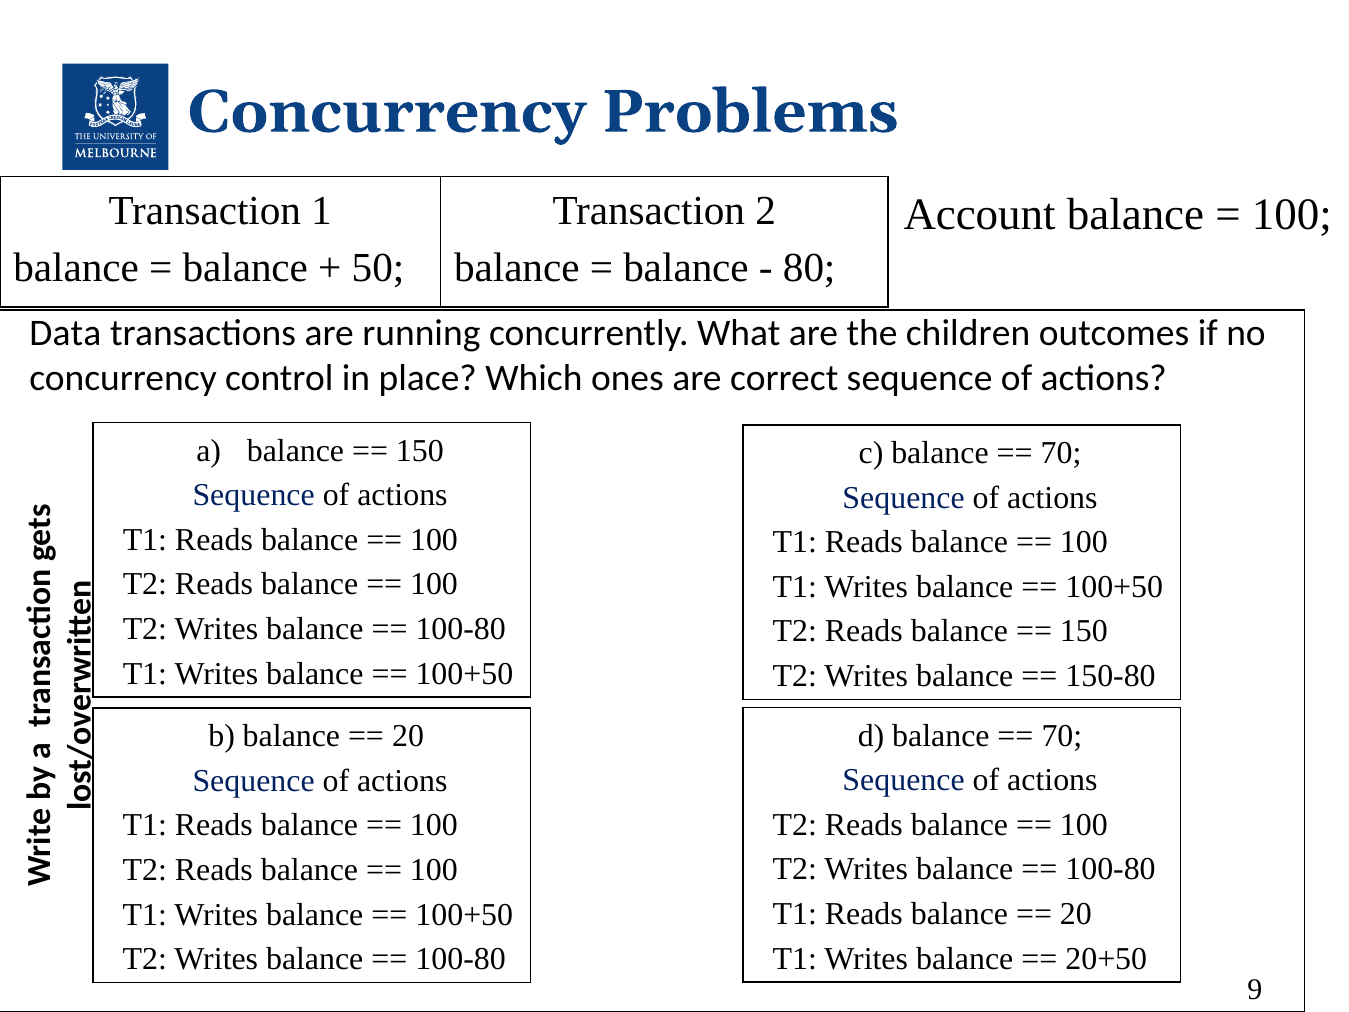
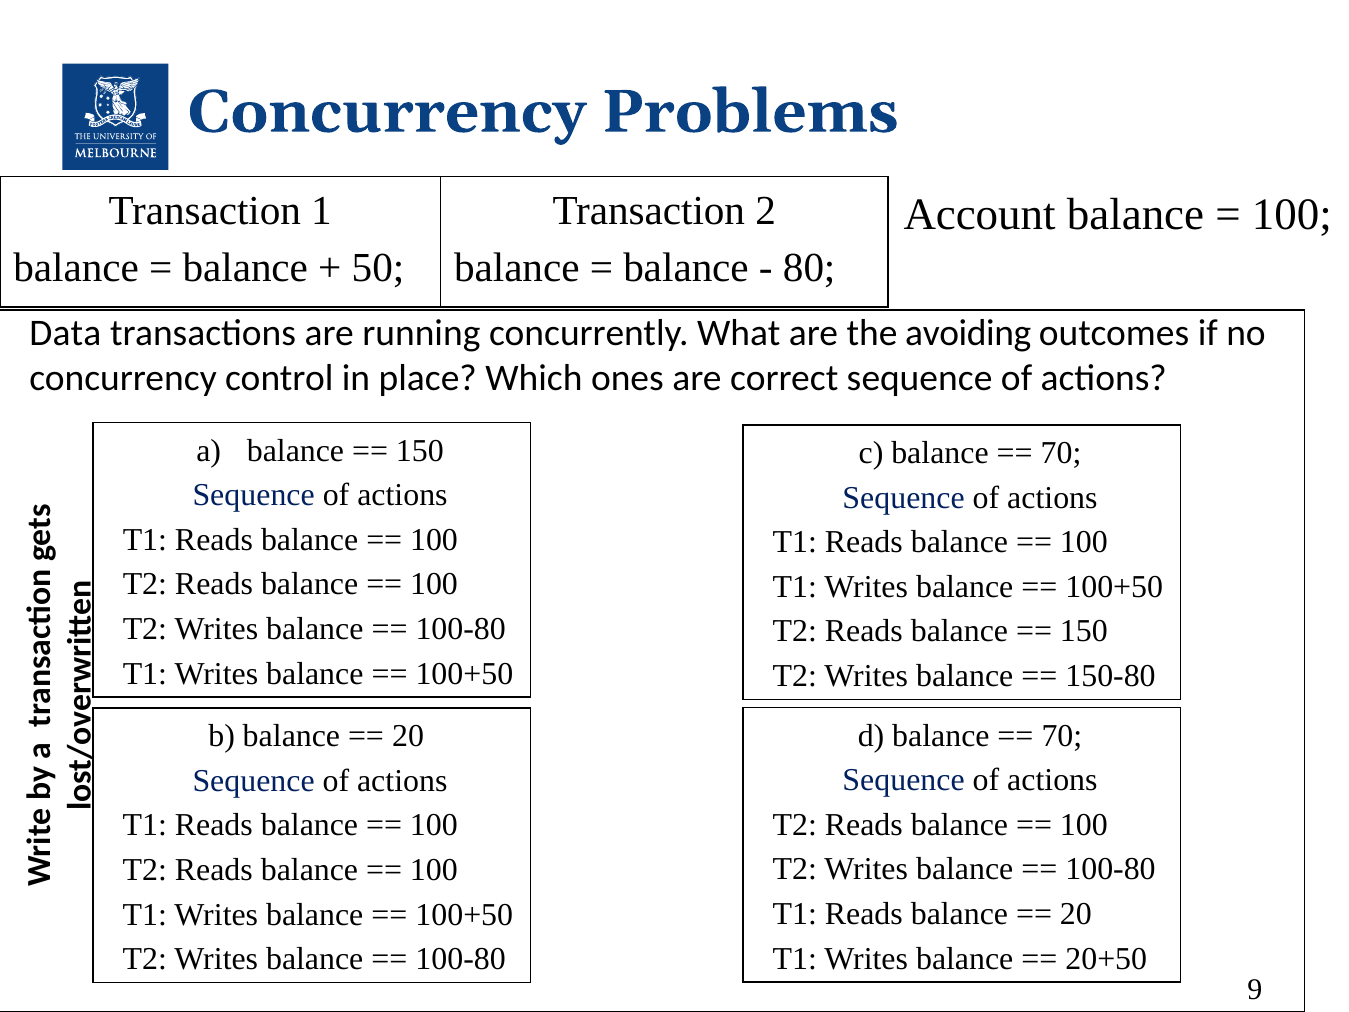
children: children -> avoiding
